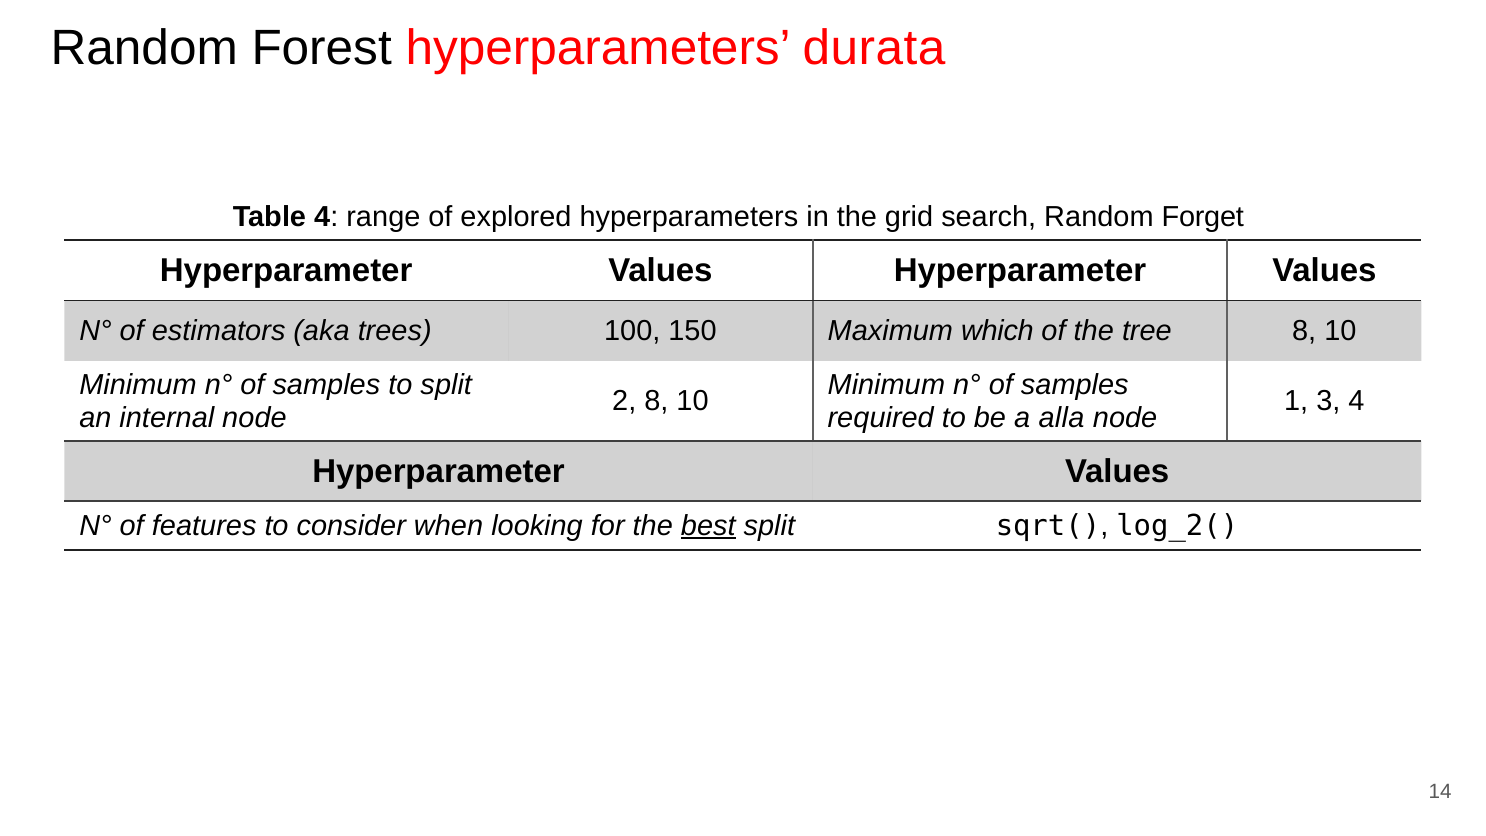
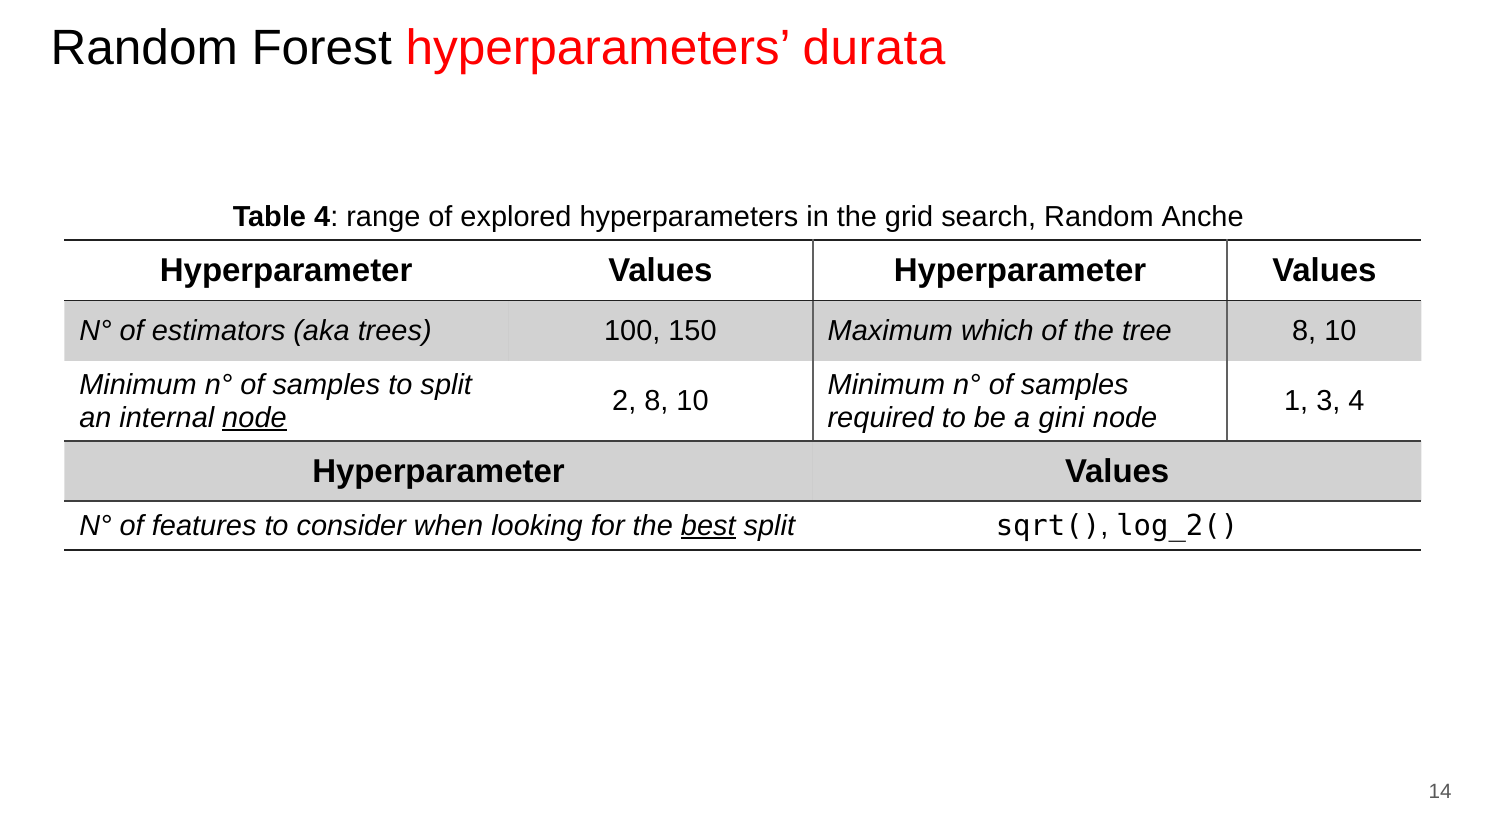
Forget: Forget -> Anche
node at (254, 417) underline: none -> present
alla: alla -> gini
